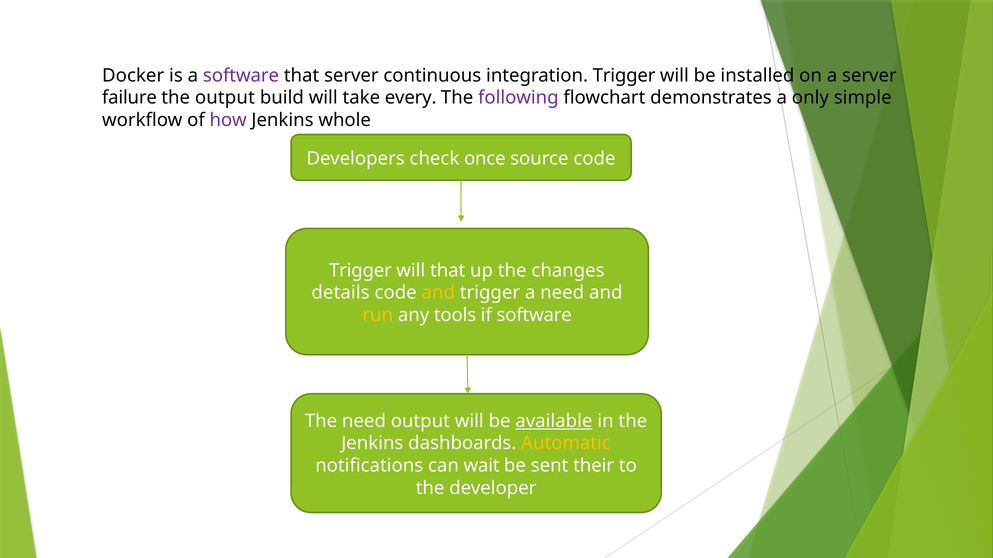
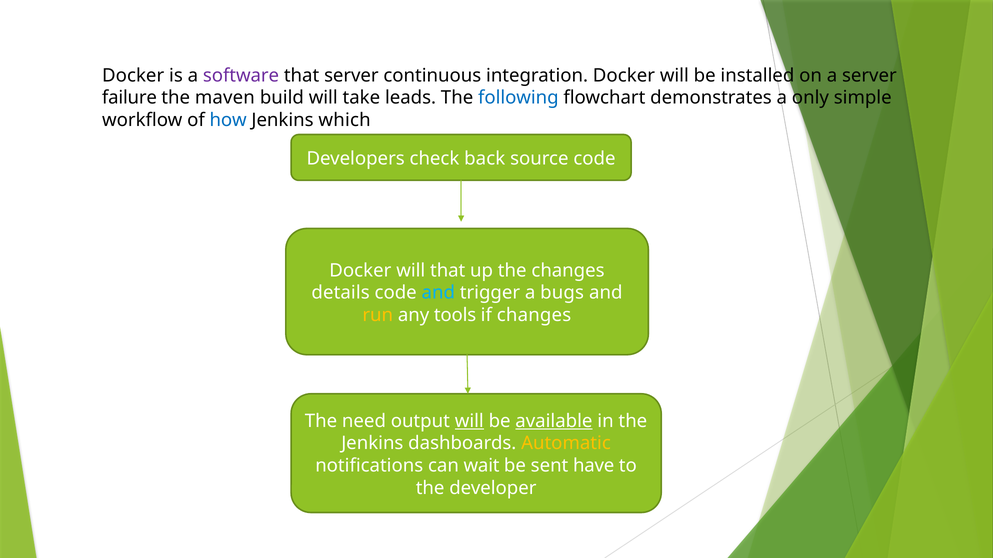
integration Trigger: Trigger -> Docker
the output: output -> maven
every: every -> leads
following colour: purple -> blue
how colour: purple -> blue
whole: whole -> which
once: once -> back
Trigger at (360, 271): Trigger -> Docker
and at (438, 293) colour: yellow -> light blue
a need: need -> bugs
if software: software -> changes
will at (469, 421) underline: none -> present
their: their -> have
